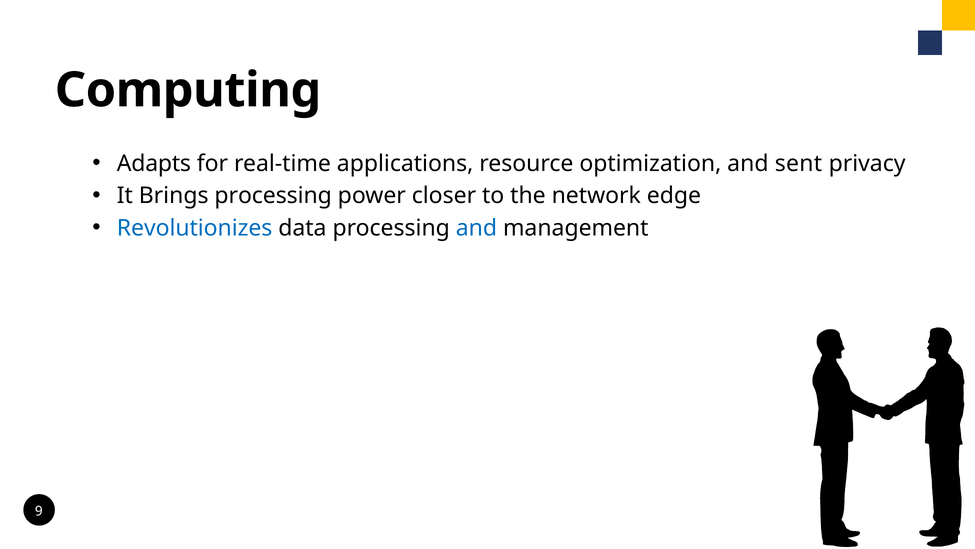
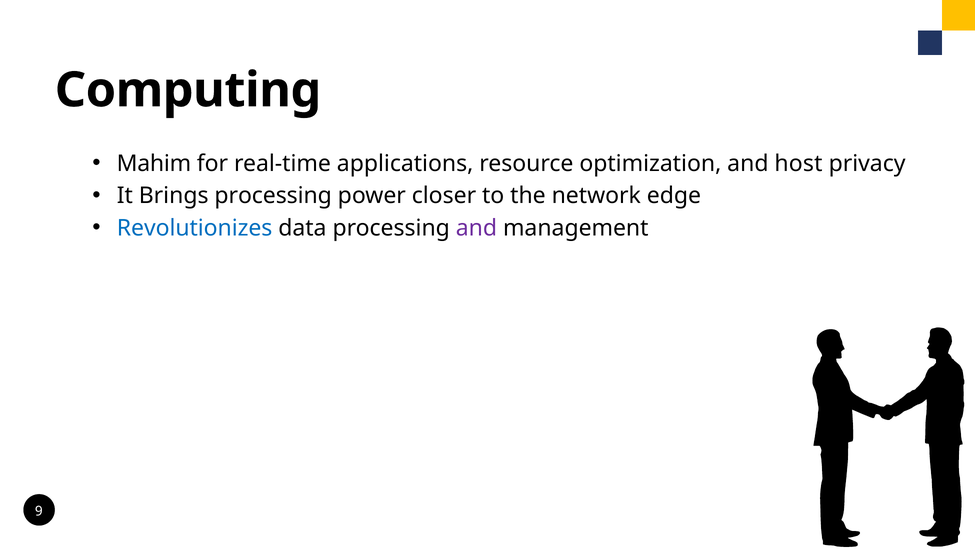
Adapts: Adapts -> Mahim
sent: sent -> host
and at (476, 228) colour: blue -> purple
